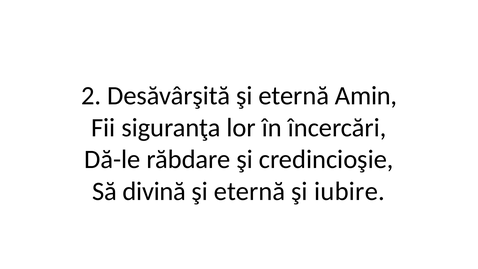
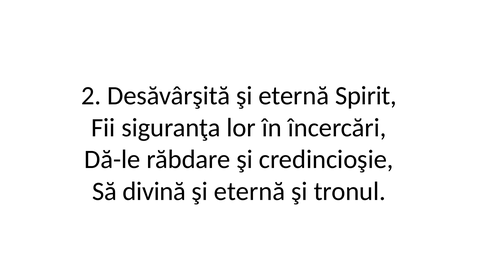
Amin: Amin -> Spirit
iubire: iubire -> tronul
